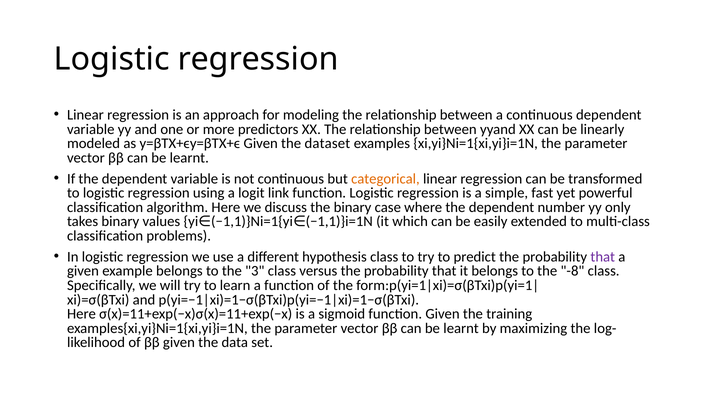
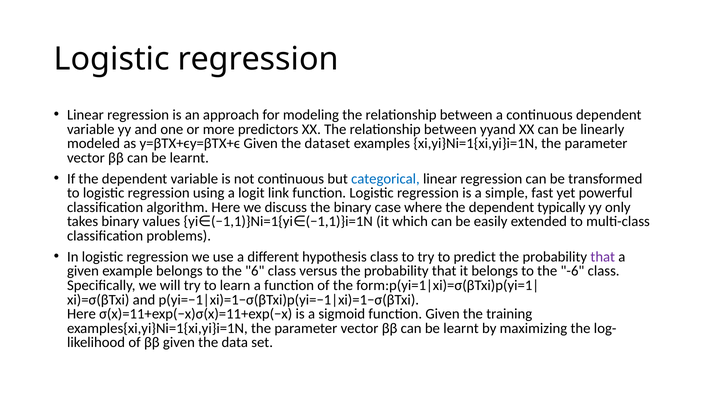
categorical colour: orange -> blue
number: number -> typically
3: 3 -> 6
-8: -8 -> -6
